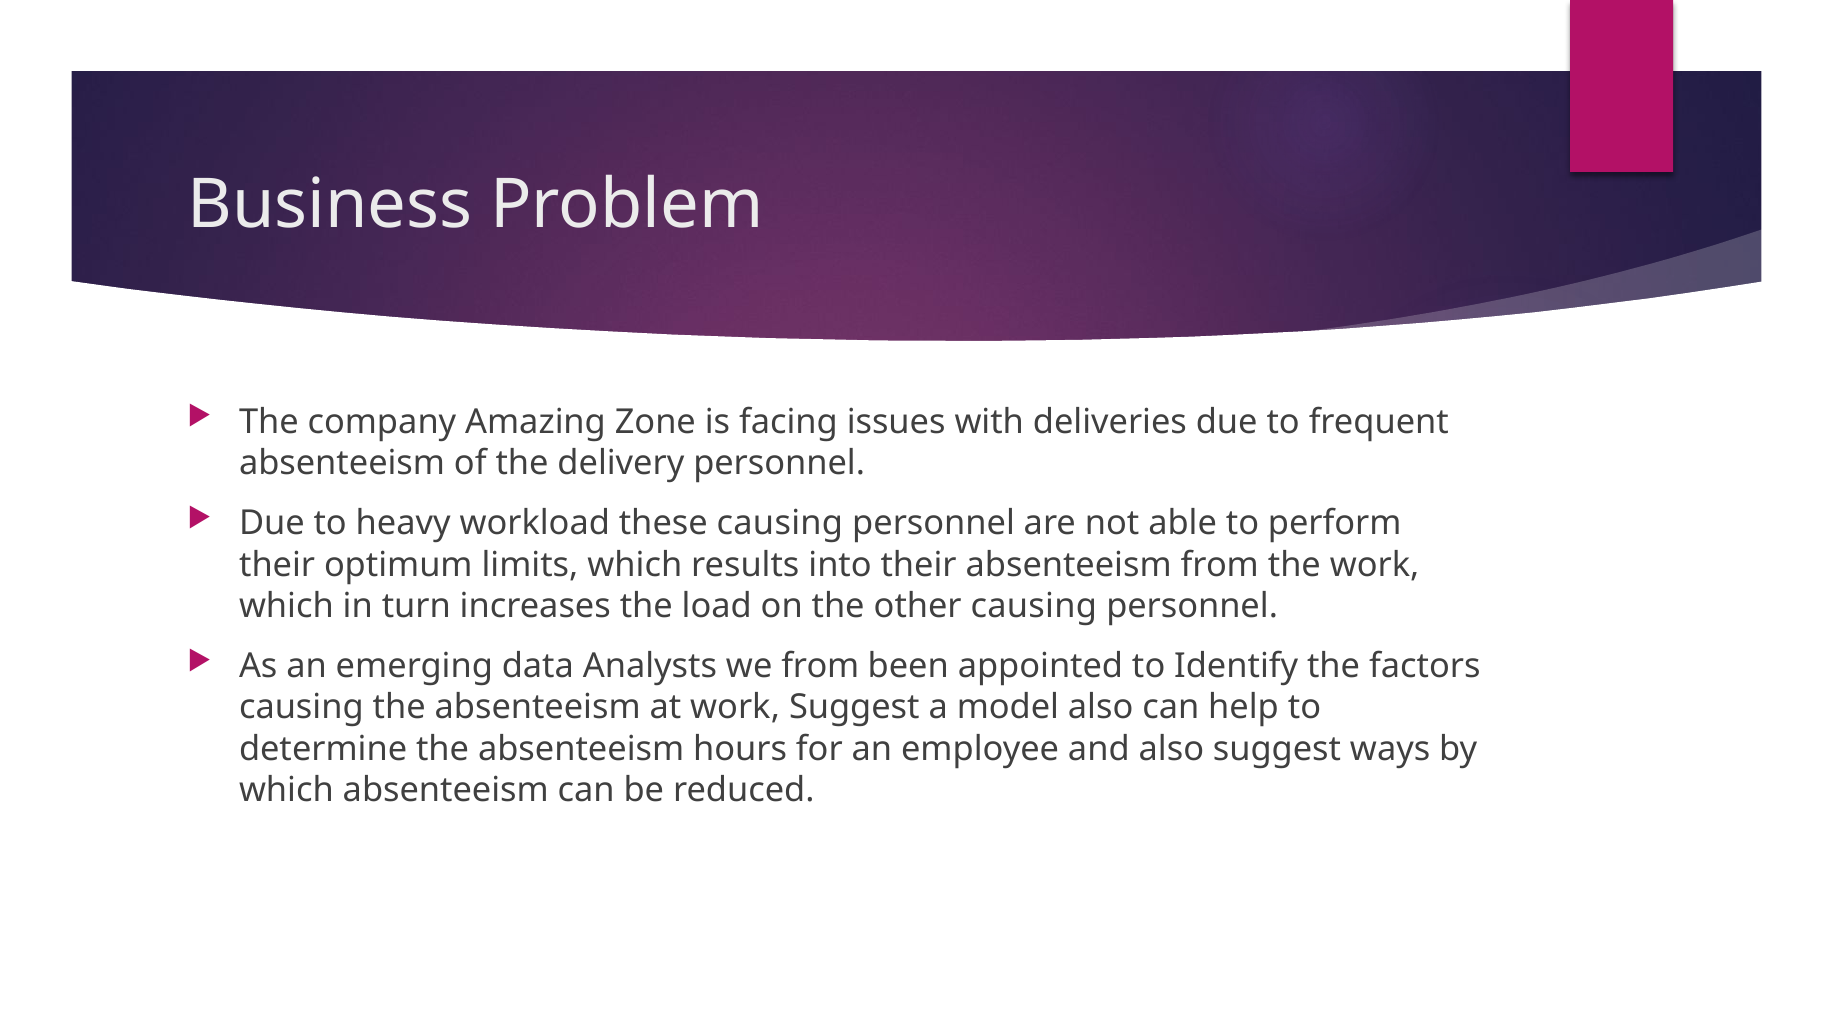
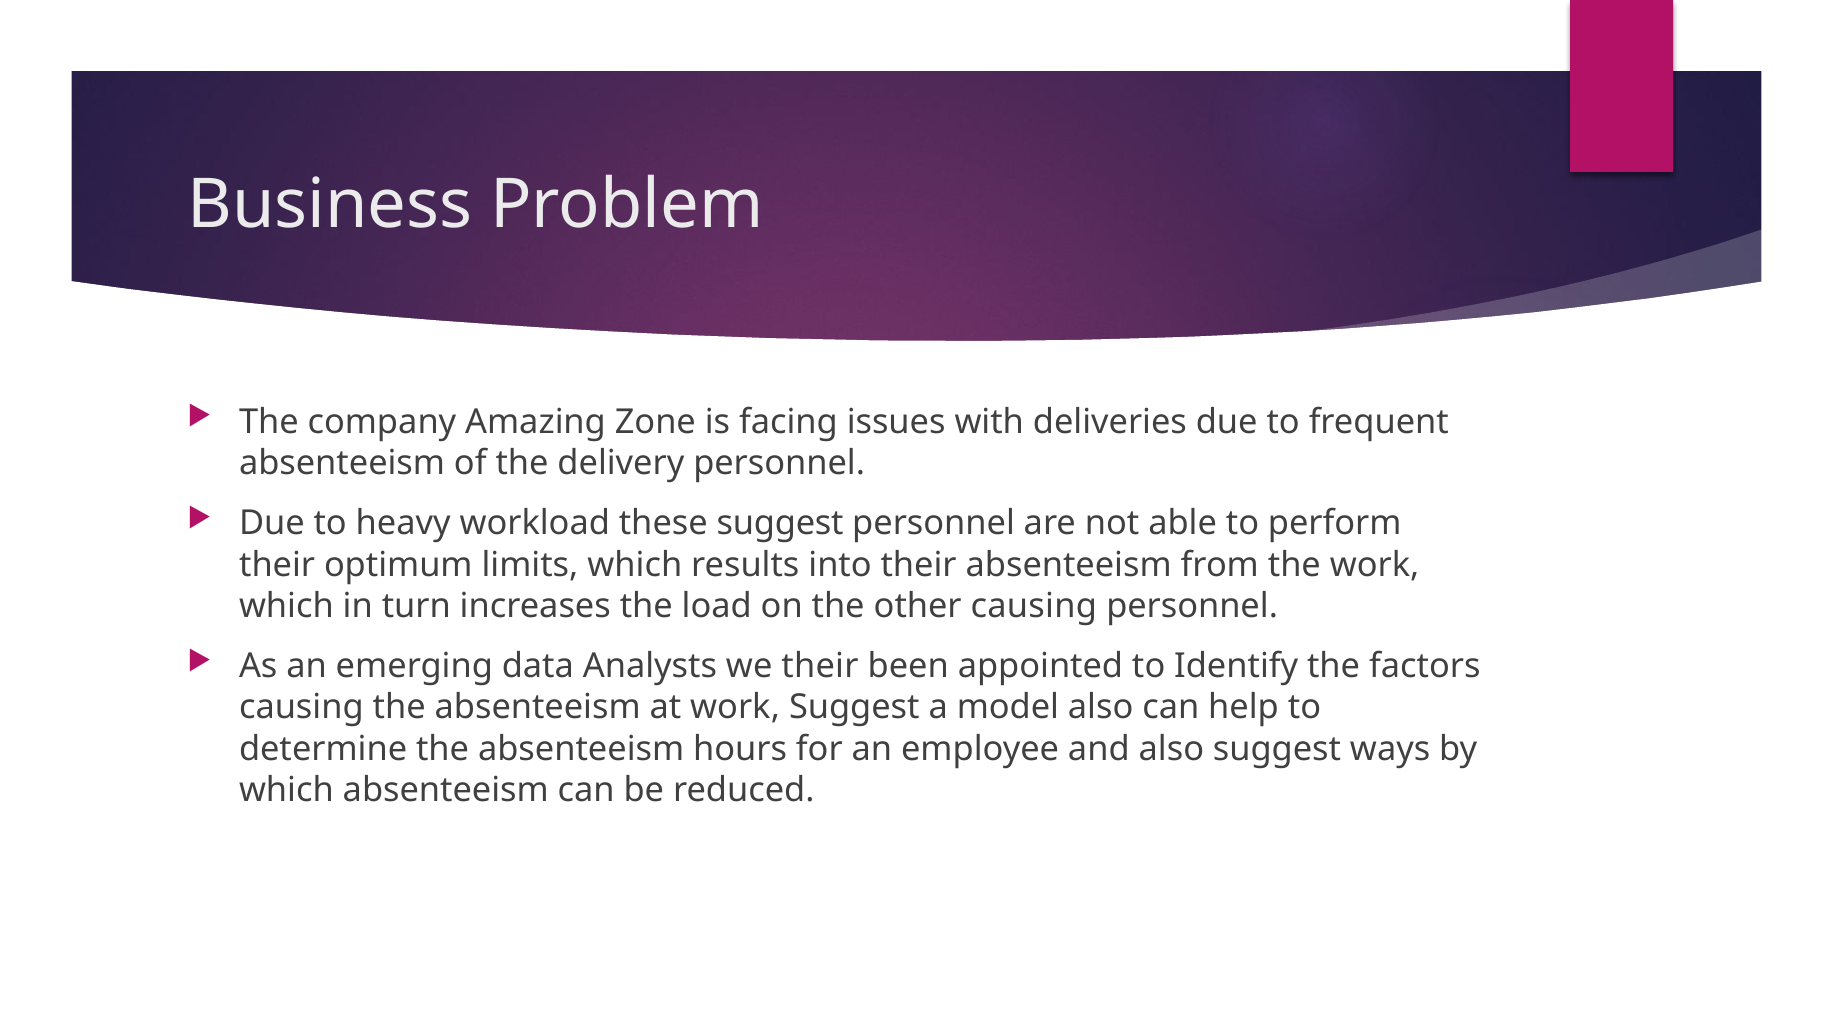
these causing: causing -> suggest
we from: from -> their
